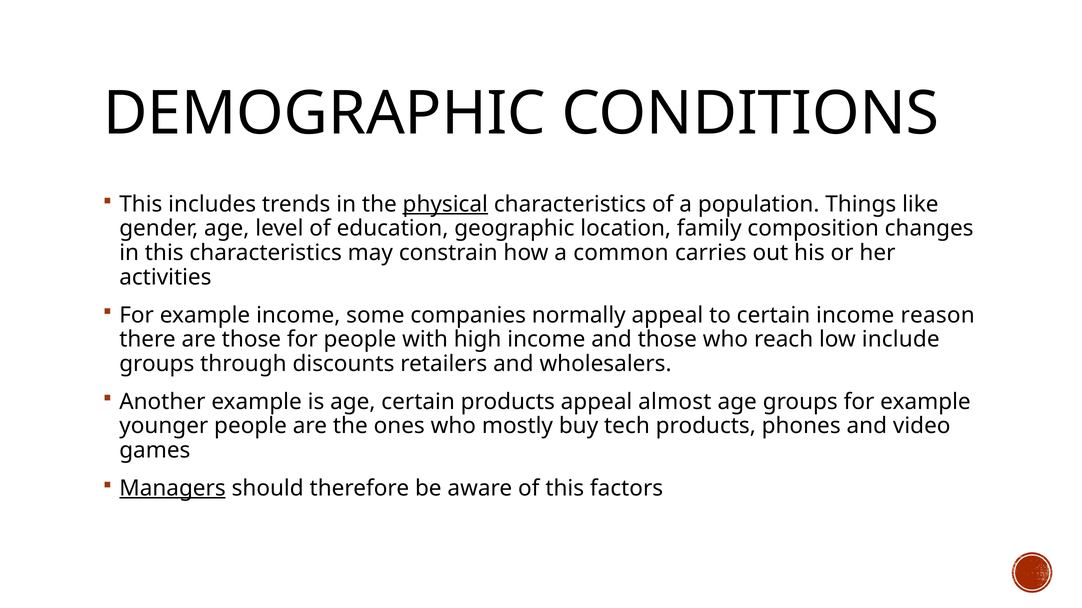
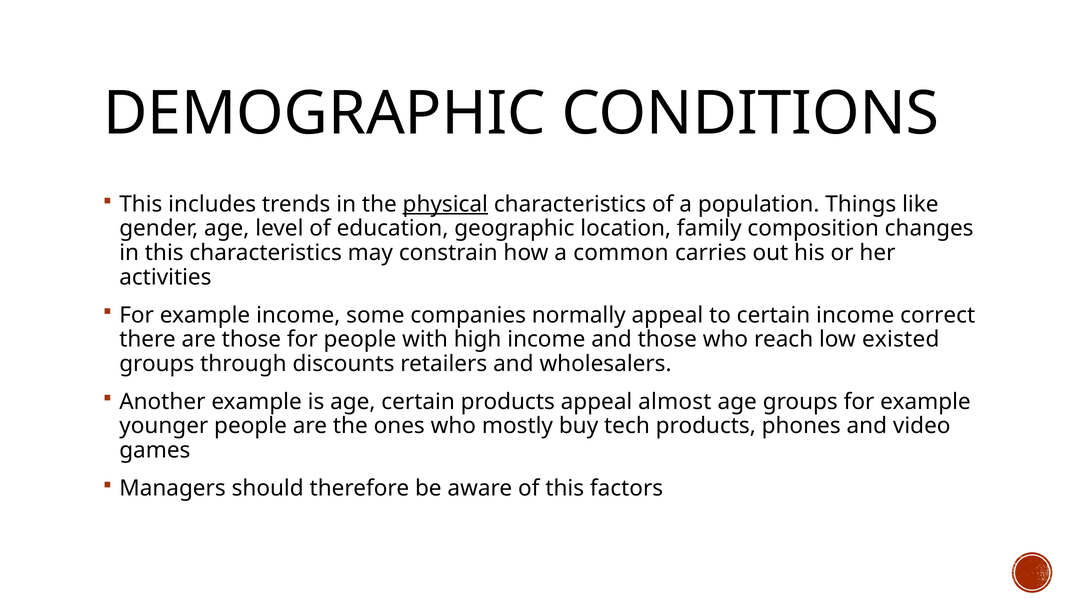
reason: reason -> correct
include: include -> existed
Managers underline: present -> none
